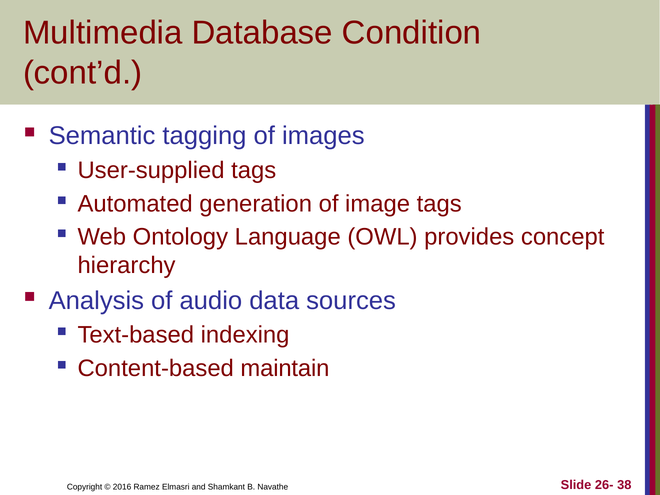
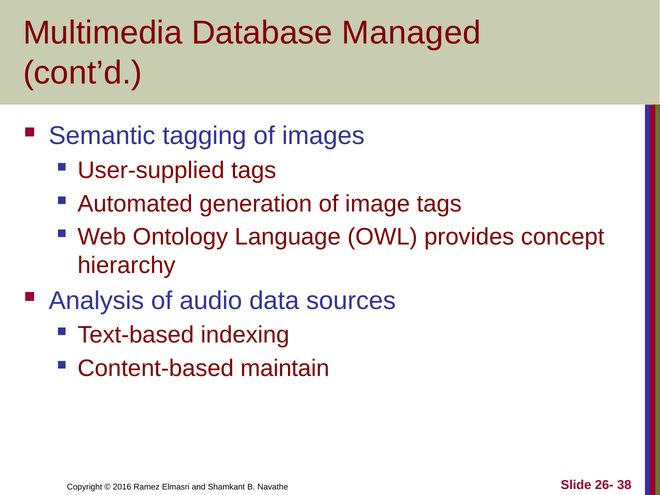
Condition: Condition -> Managed
